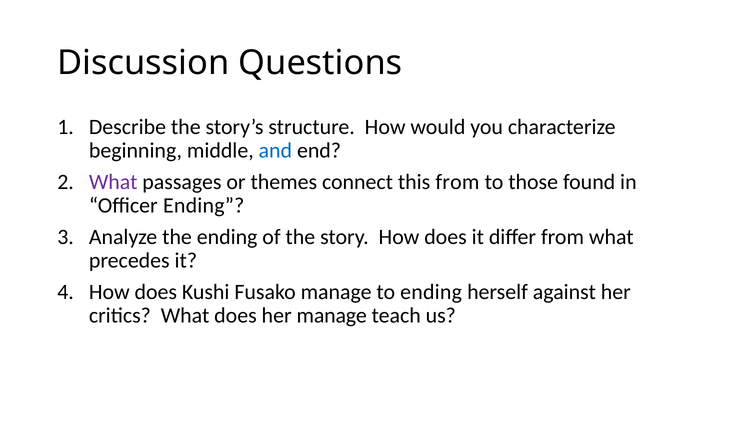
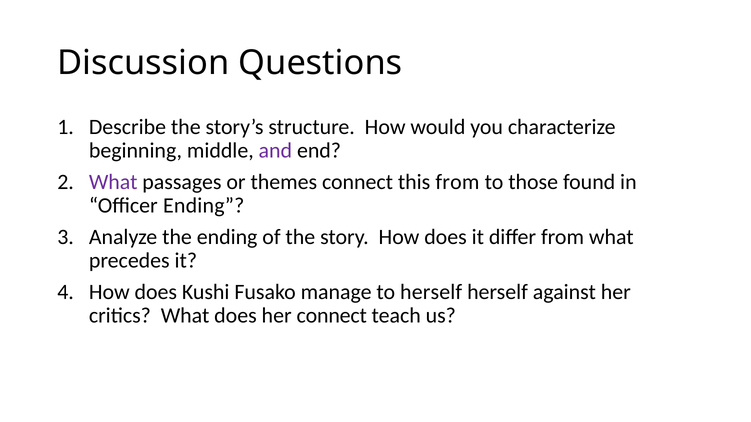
and colour: blue -> purple
to ending: ending -> herself
her manage: manage -> connect
